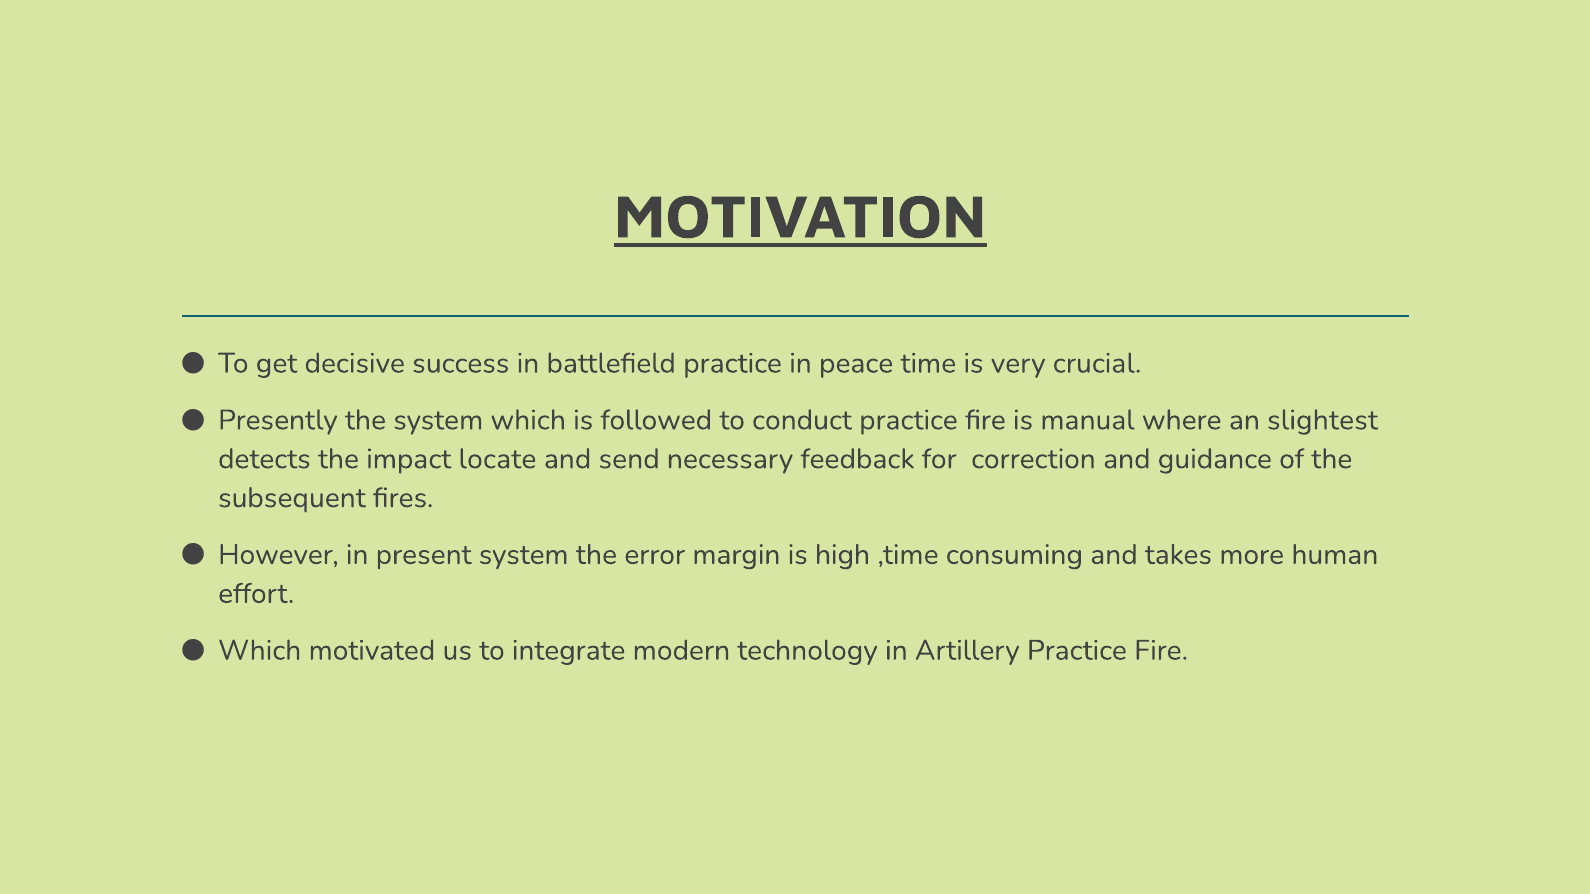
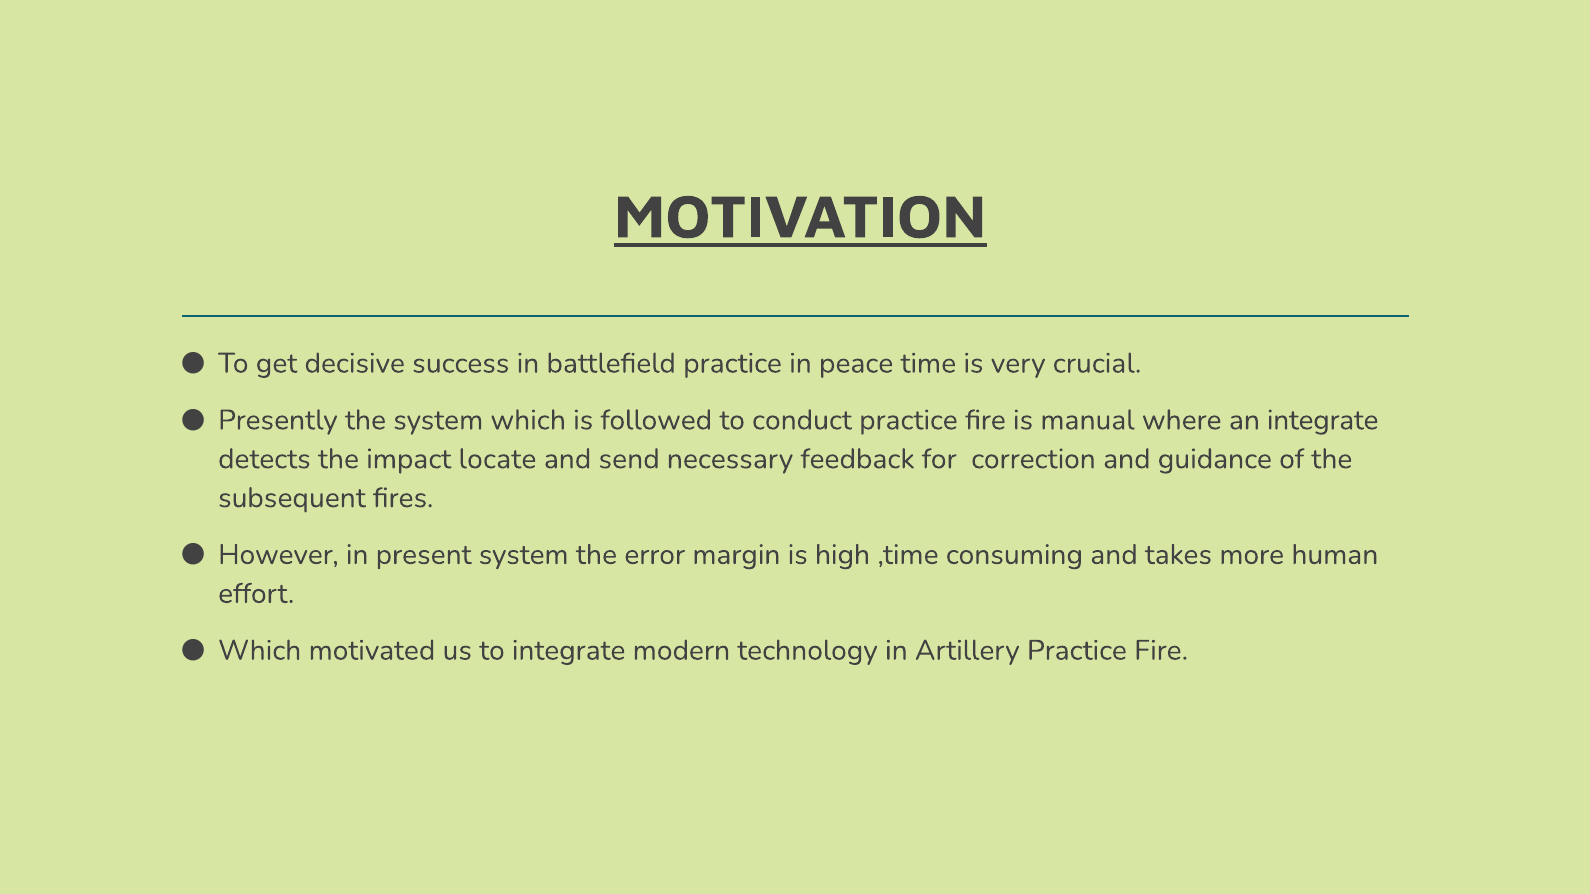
an slightest: slightest -> integrate
